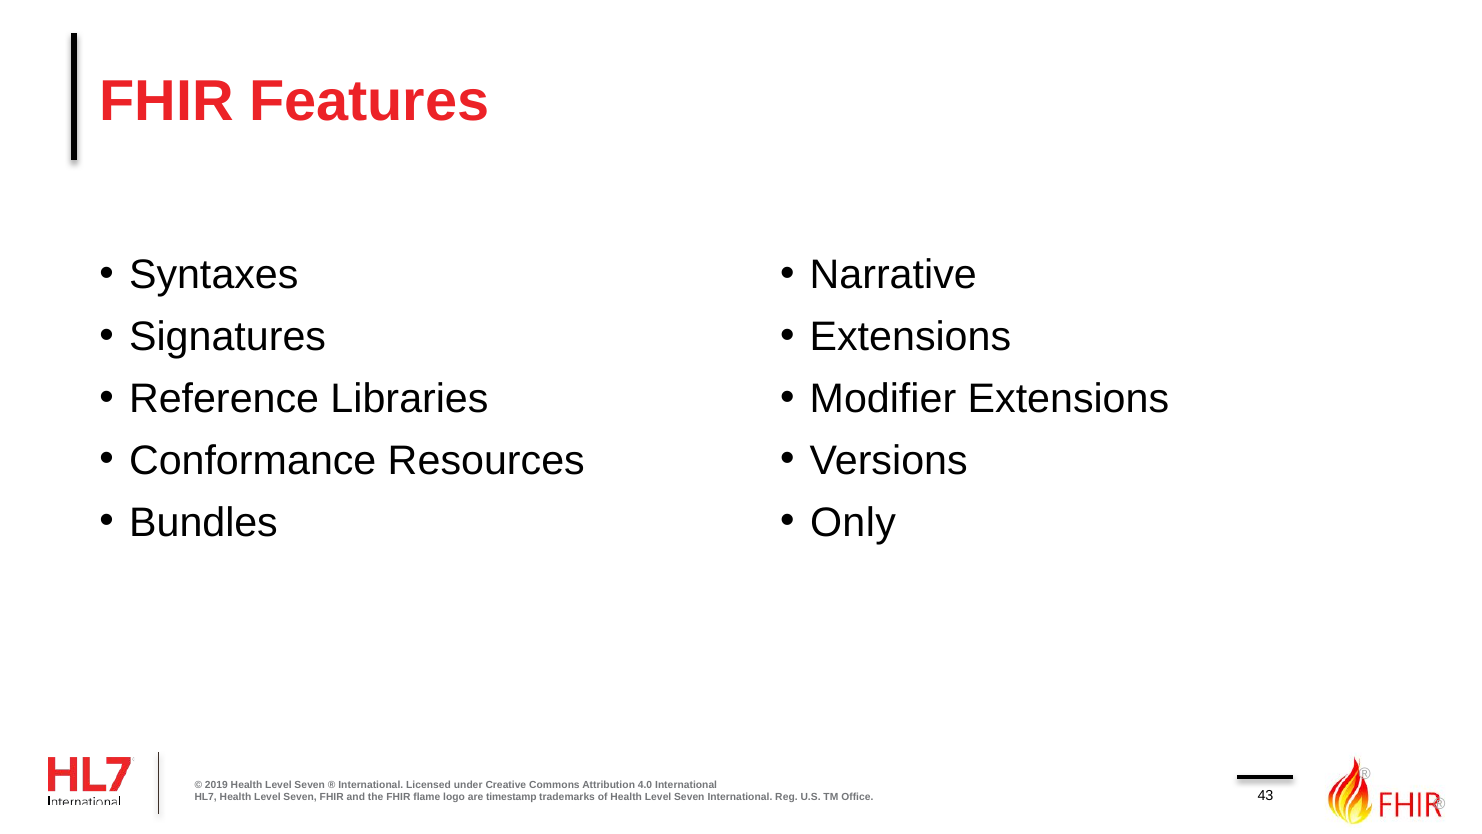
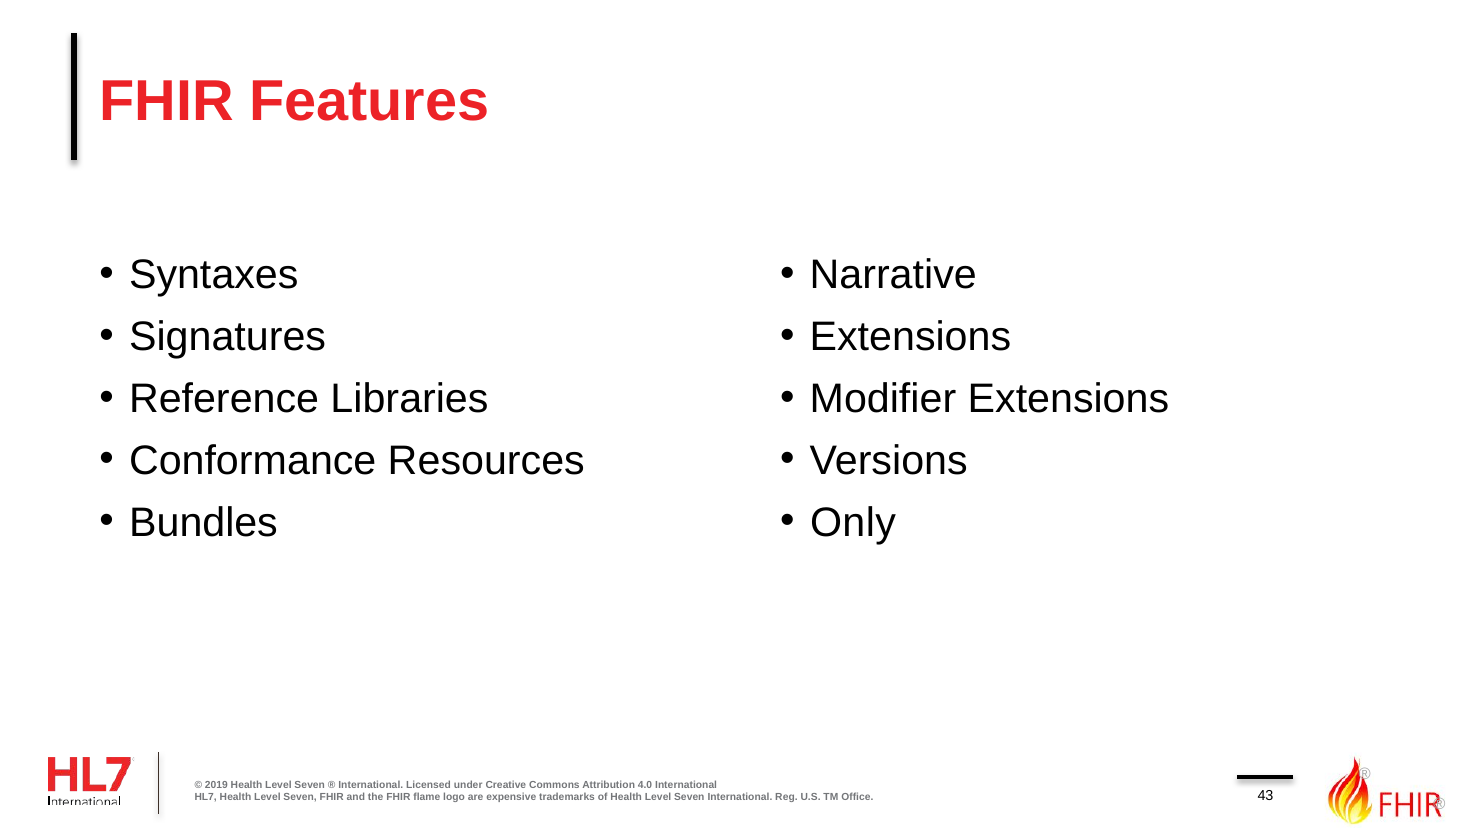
timestamp: timestamp -> expensive
